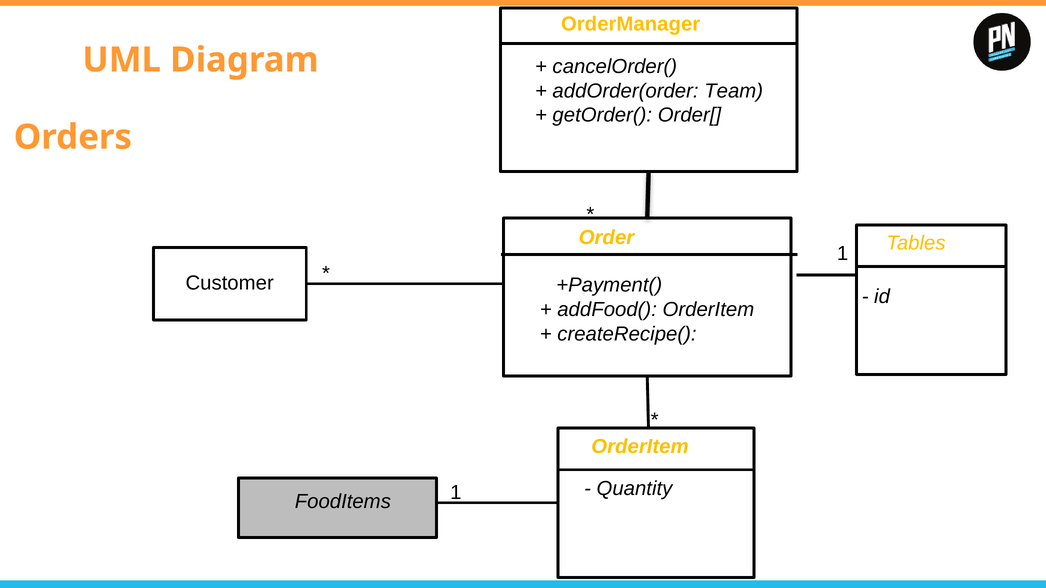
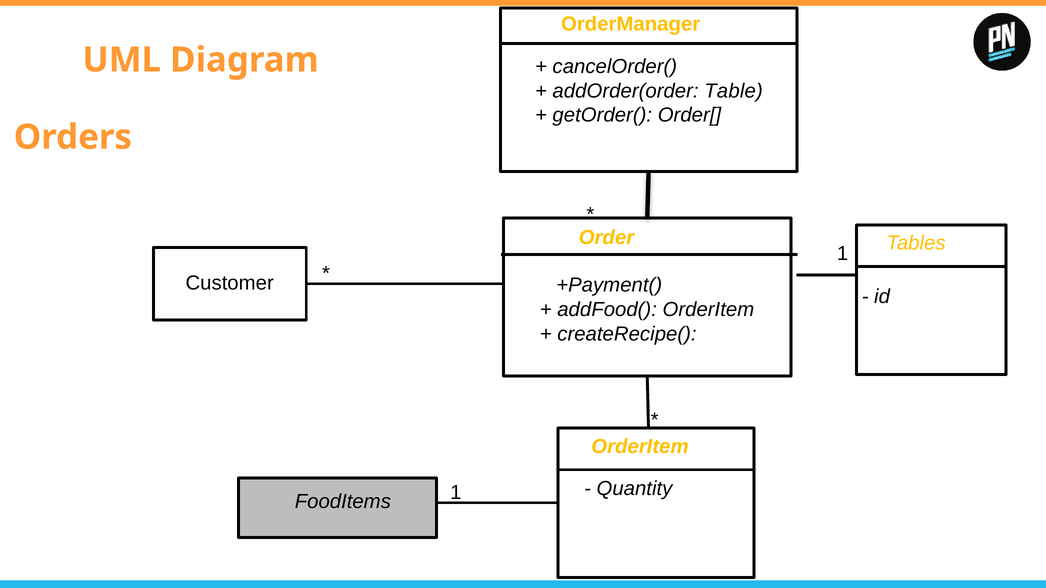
Team: Team -> Table
